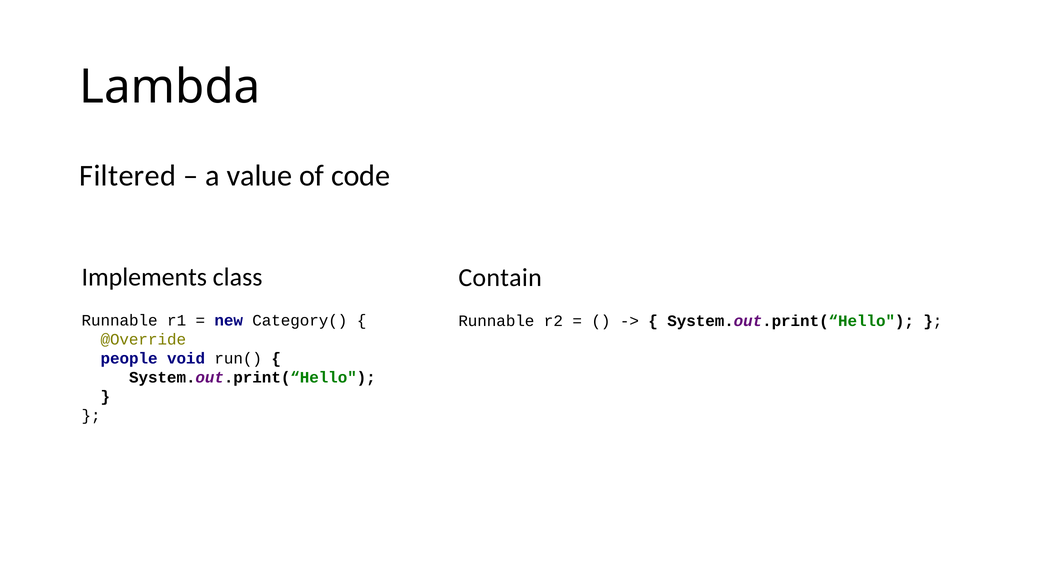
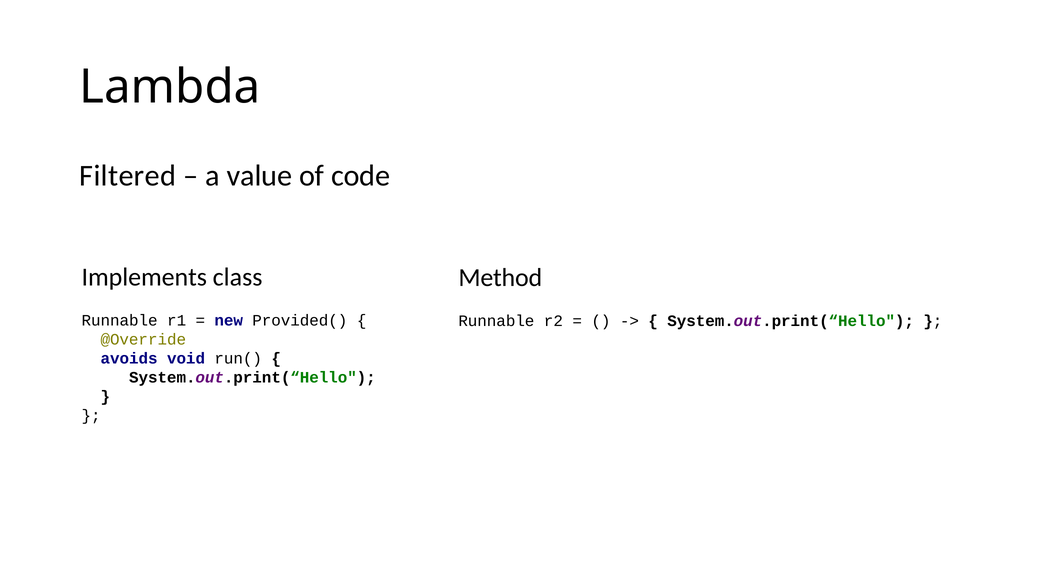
Contain: Contain -> Method
Category(: Category( -> Provided(
people: people -> avoids
